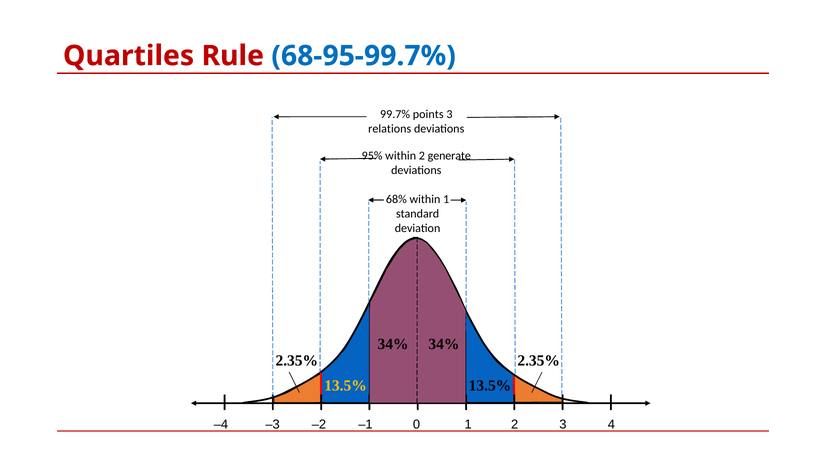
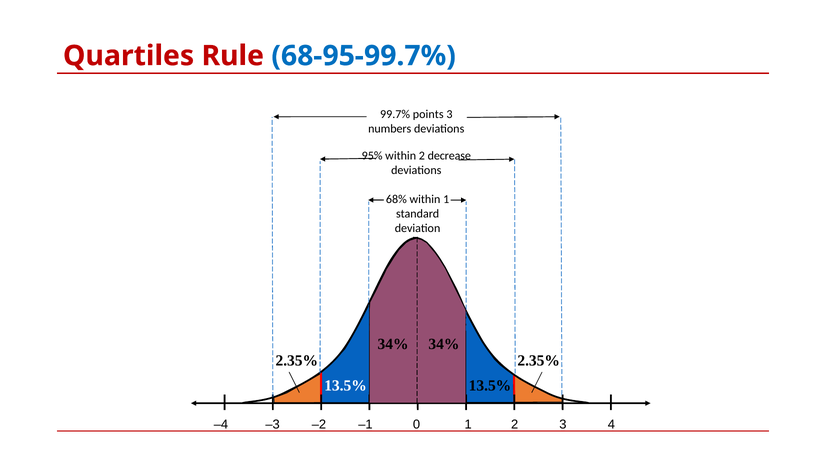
relations: relations -> numbers
generate: generate -> decrease
13.5% at (346, 385) colour: yellow -> white
